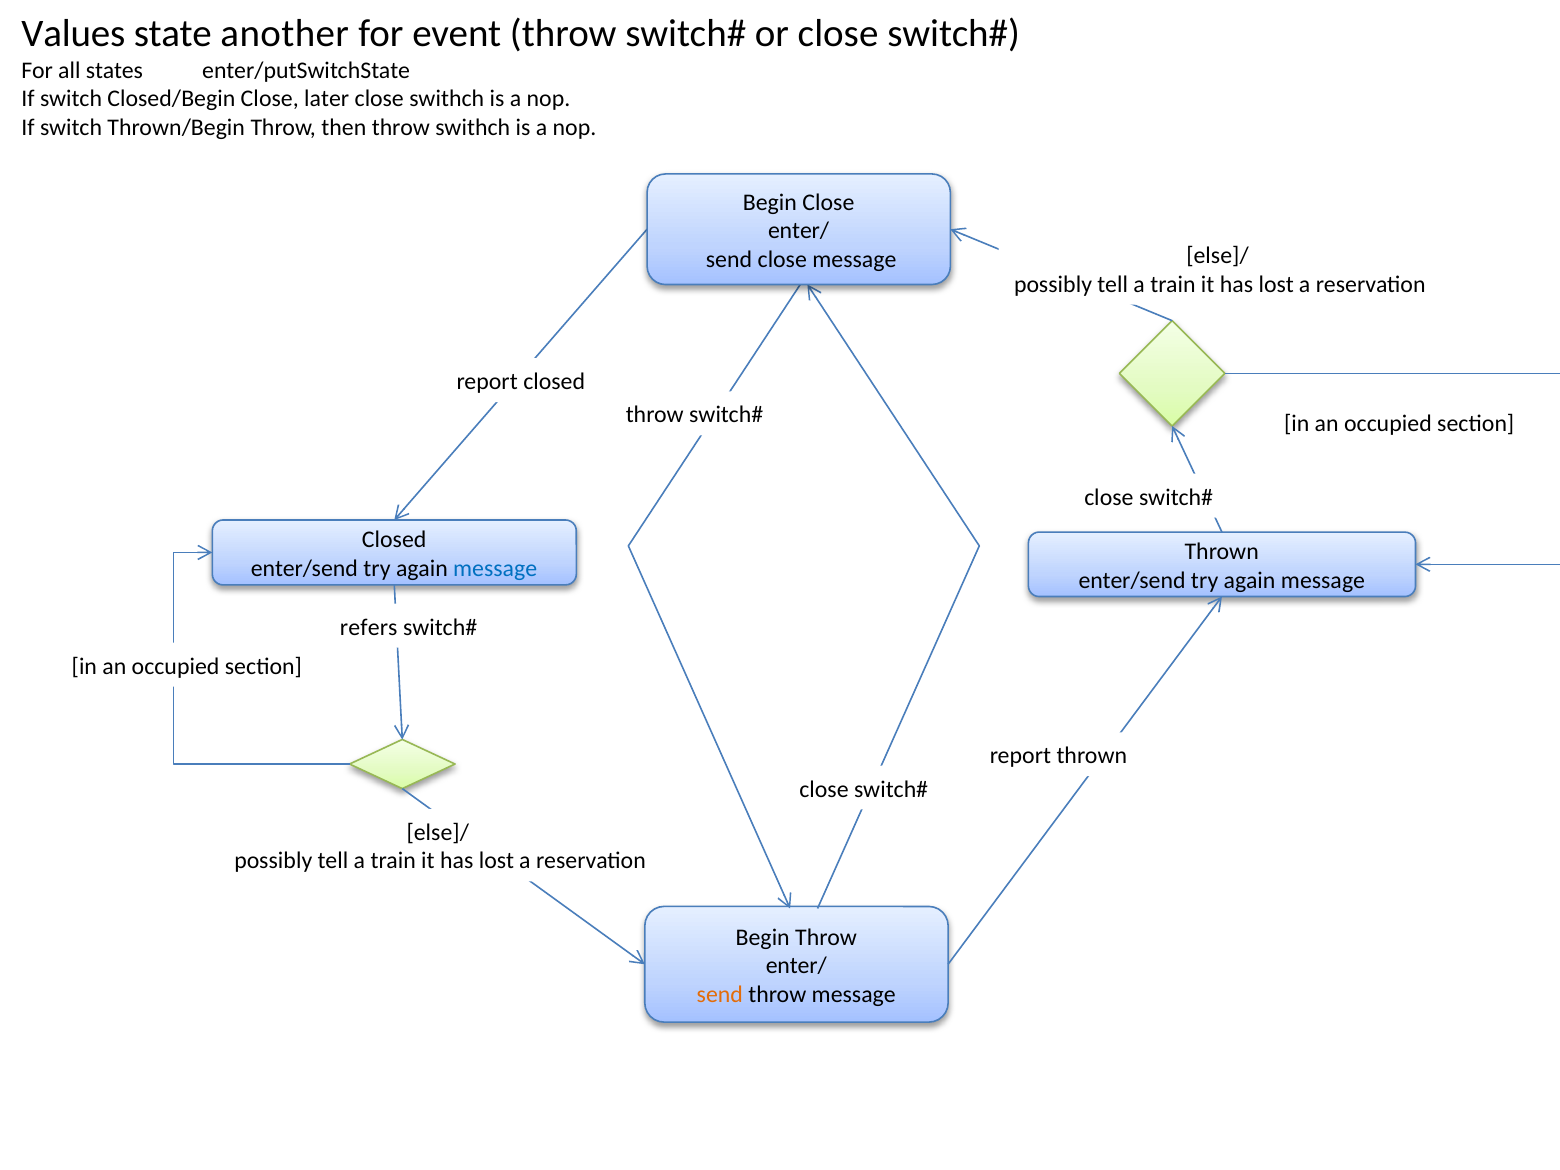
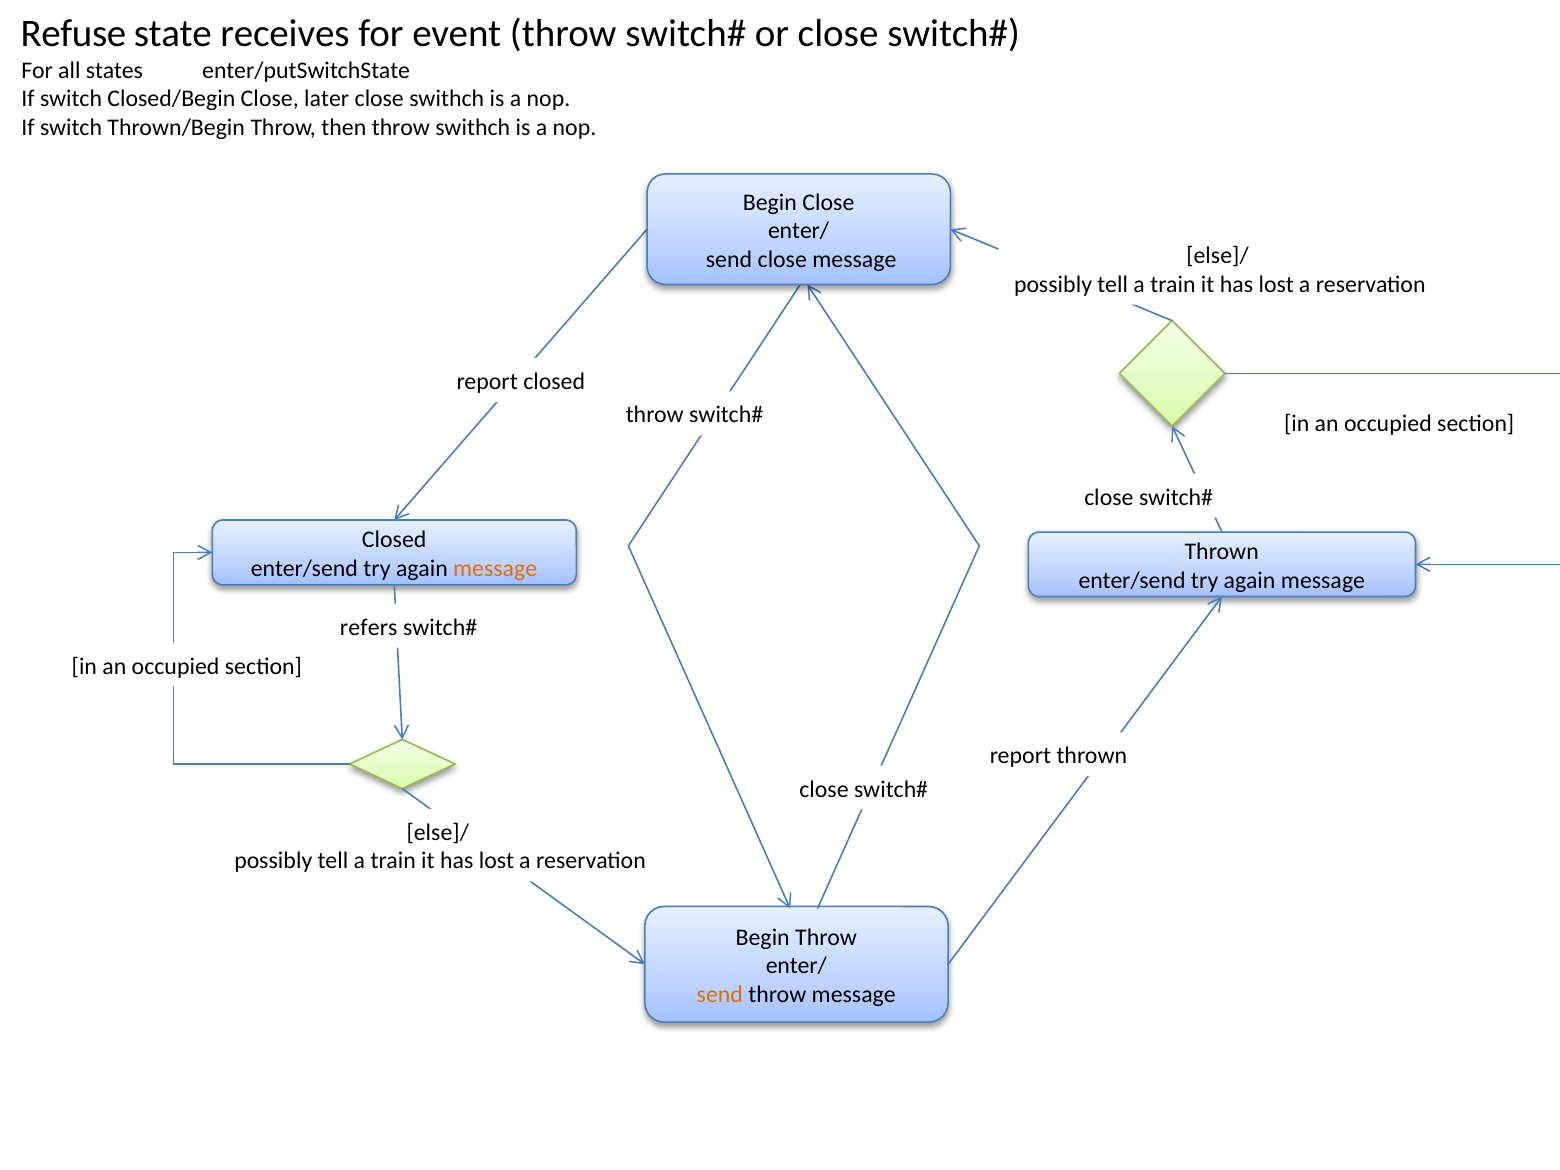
Values: Values -> Refuse
another: another -> receives
message at (495, 568) colour: blue -> orange
